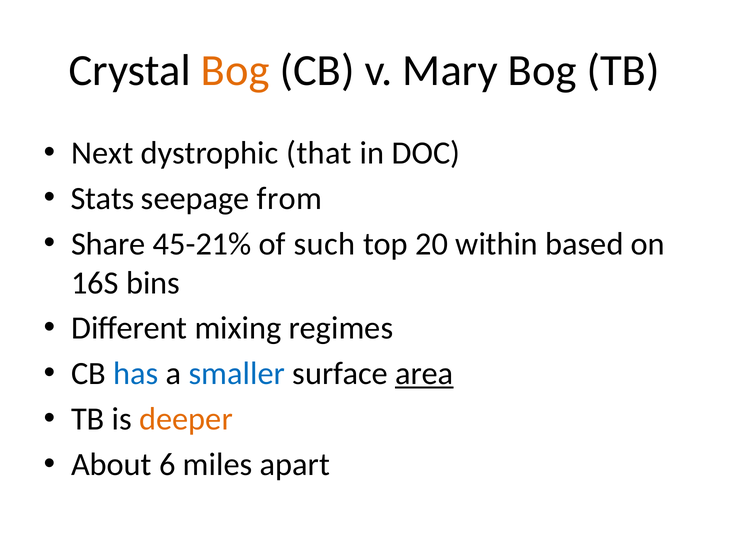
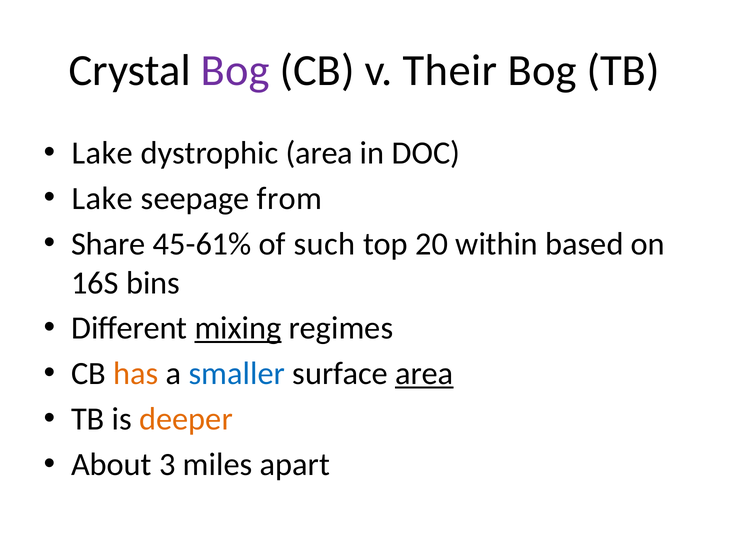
Bog at (235, 71) colour: orange -> purple
Mary: Mary -> Their
Next at (102, 153): Next -> Lake
dystrophic that: that -> area
Stats at (103, 198): Stats -> Lake
45-21%: 45-21% -> 45-61%
mixing underline: none -> present
has colour: blue -> orange
6: 6 -> 3
